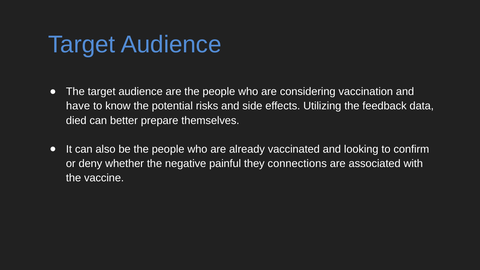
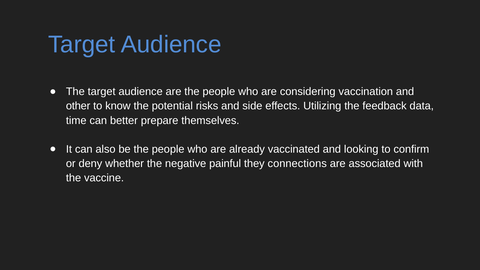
have: have -> other
died: died -> time
